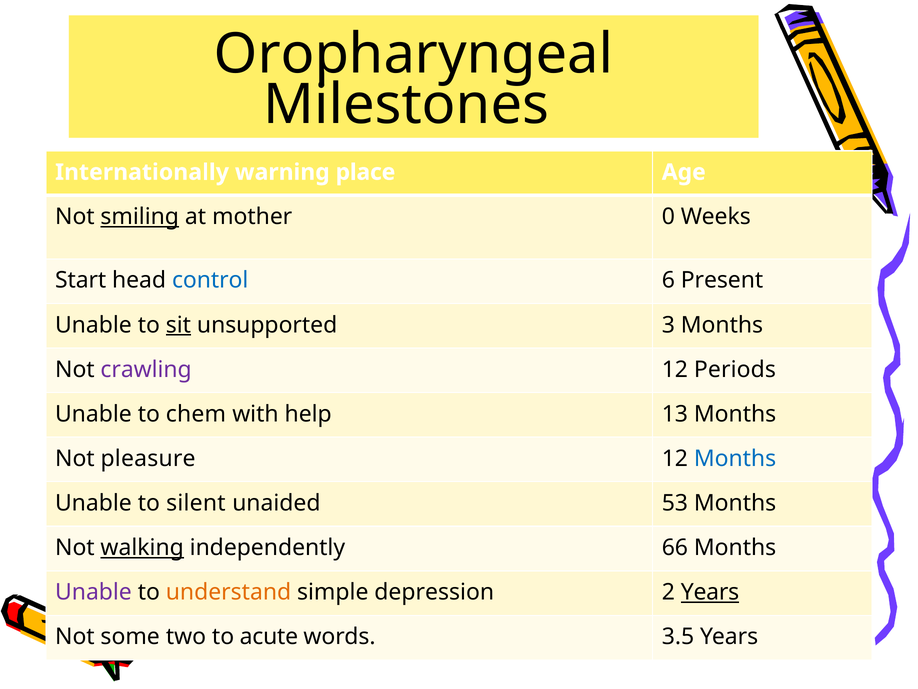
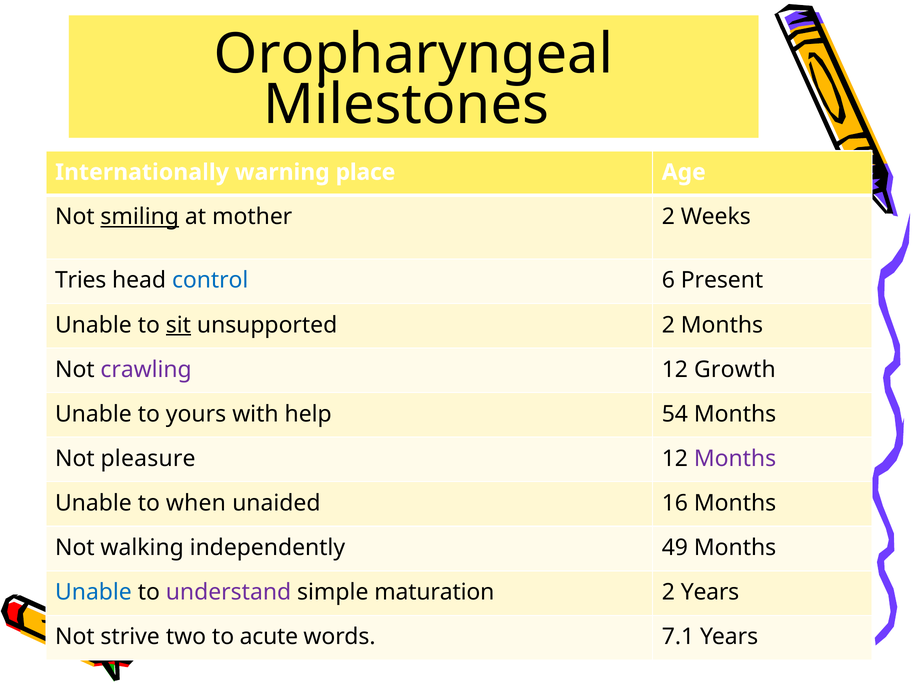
mother 0: 0 -> 2
Start: Start -> Tries
unsupported 3: 3 -> 2
Periods: Periods -> Growth
chem: chem -> yours
13: 13 -> 54
Months at (735, 458) colour: blue -> purple
silent: silent -> when
53: 53 -> 16
walking underline: present -> none
66: 66 -> 49
Unable at (93, 592) colour: purple -> blue
understand colour: orange -> purple
depression: depression -> maturation
Years at (710, 592) underline: present -> none
some: some -> strive
3.5: 3.5 -> 7.1
